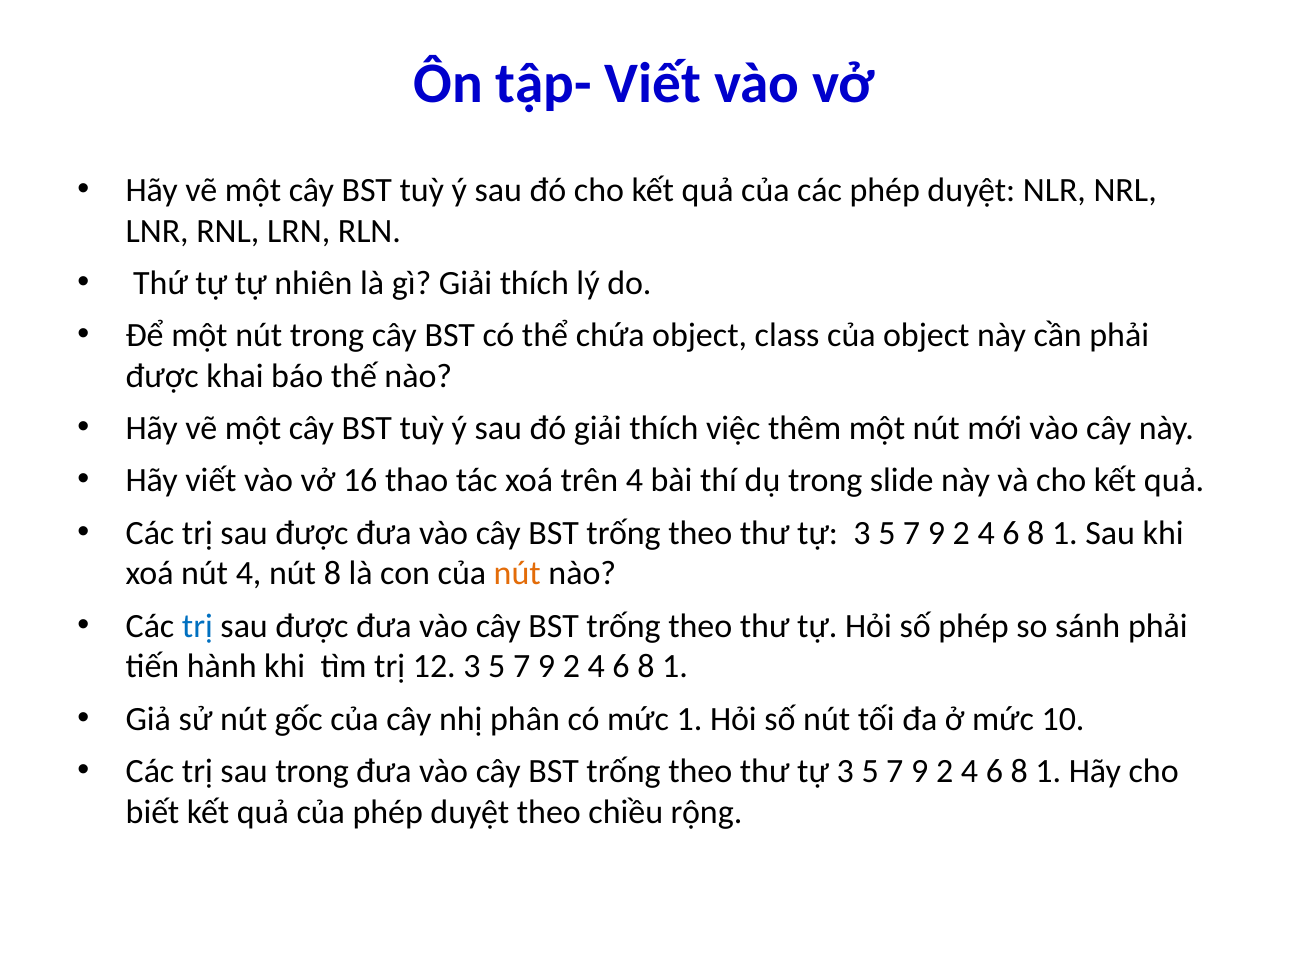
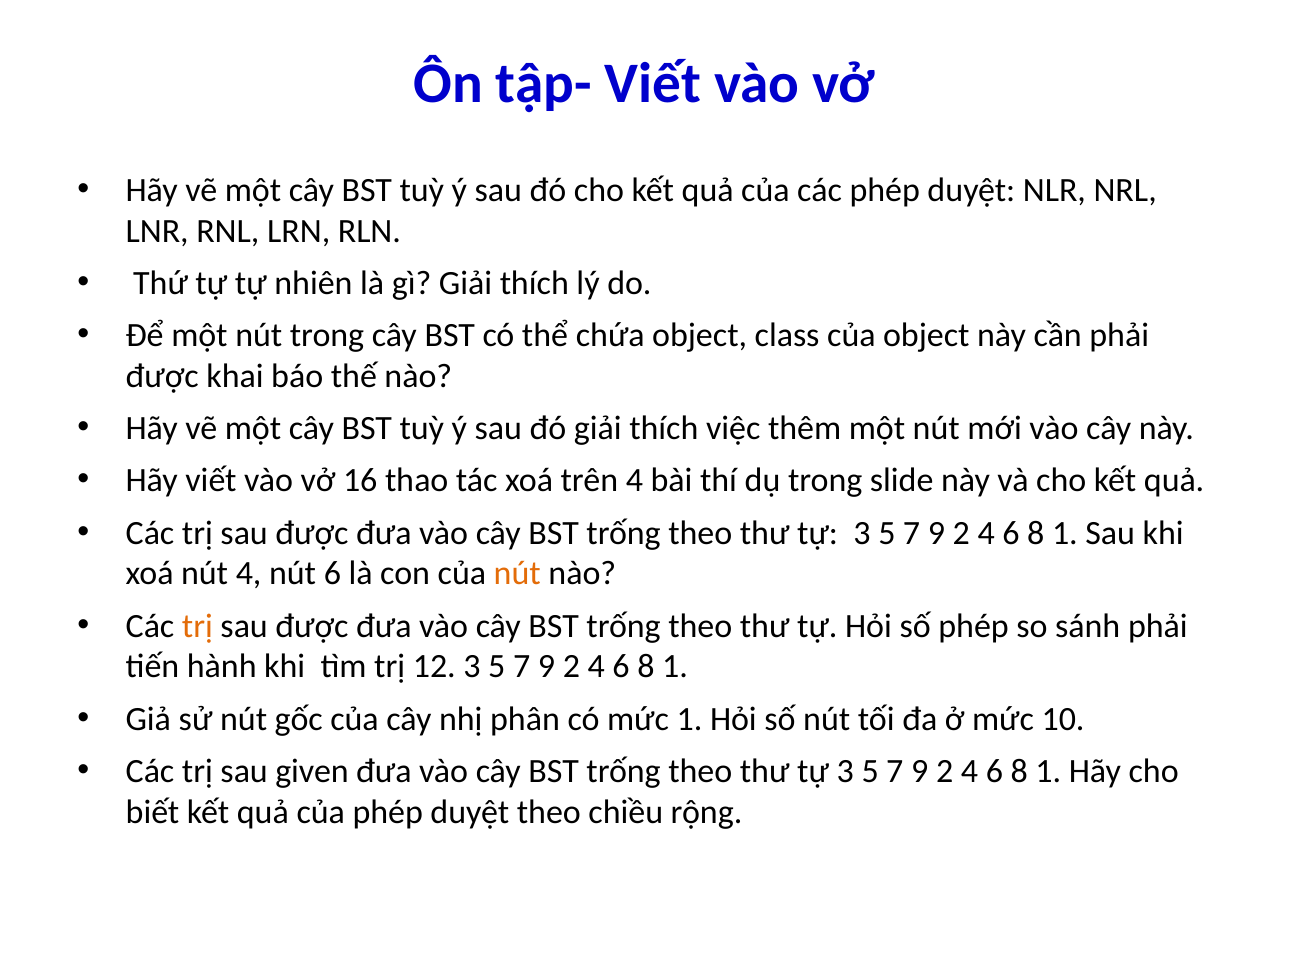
nút 8: 8 -> 6
trị at (197, 626) colour: blue -> orange
sau trong: trong -> given
